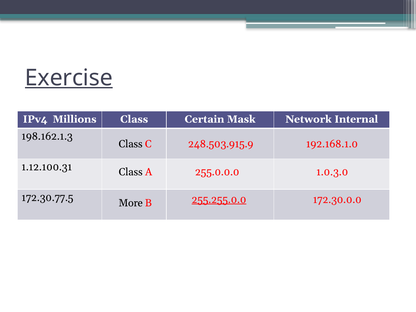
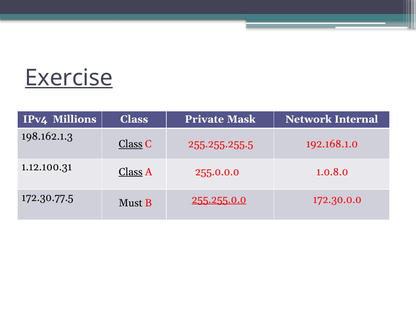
Certain: Certain -> Private
Class at (131, 144) underline: none -> present
248.503.915.9: 248.503.915.9 -> 255.255.255.5
Class at (131, 172) underline: none -> present
1.0.3.0: 1.0.3.0 -> 1.0.8.0
More: More -> Must
